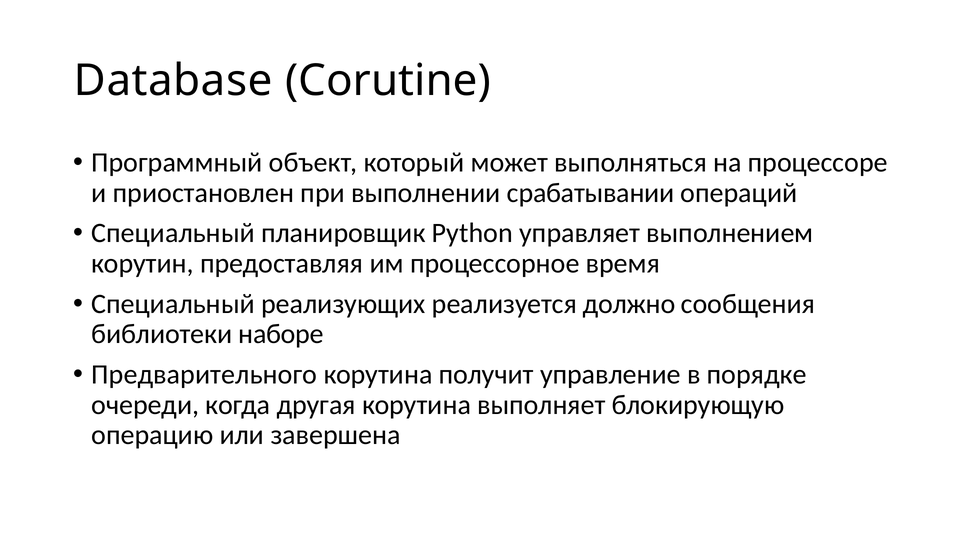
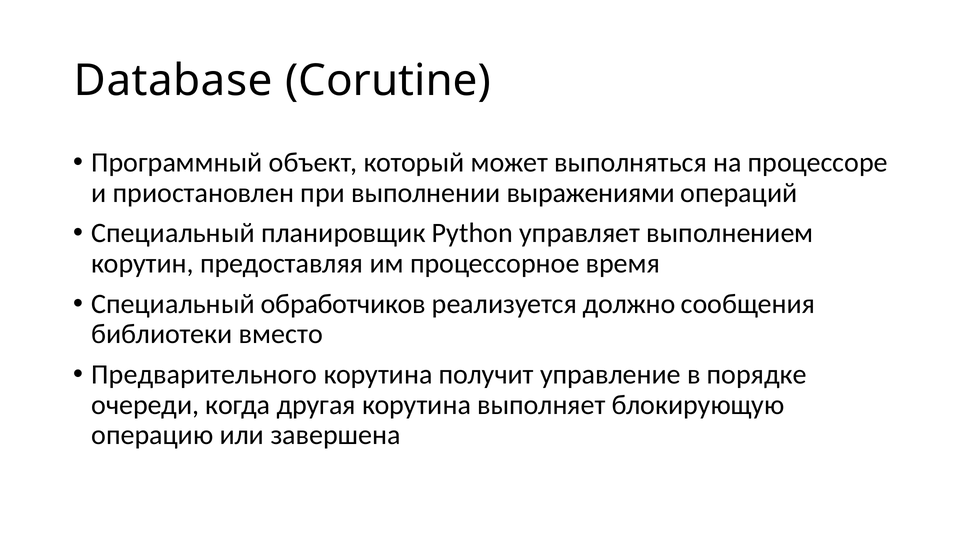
срабатывании: срабатывании -> выражениями
реализующих: реализующих -> обработчиков
наборе: наборе -> вместо
